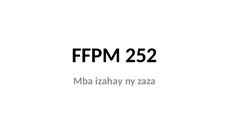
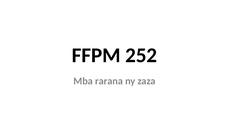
izahay: izahay -> rarana
